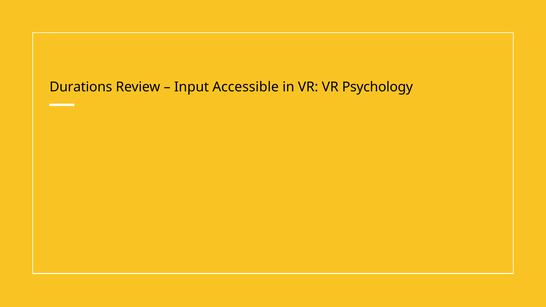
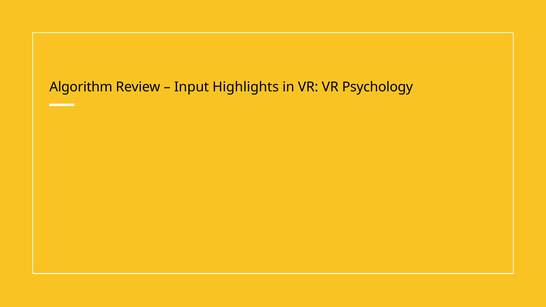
Durations: Durations -> Algorithm
Accessible: Accessible -> Highlights
